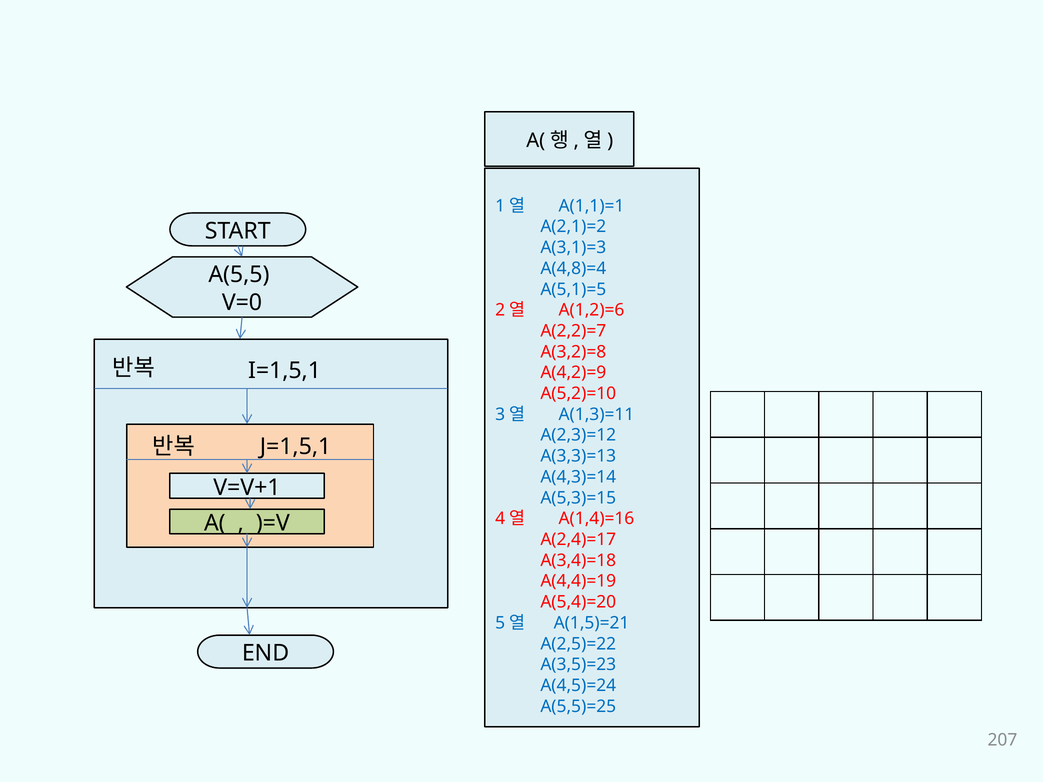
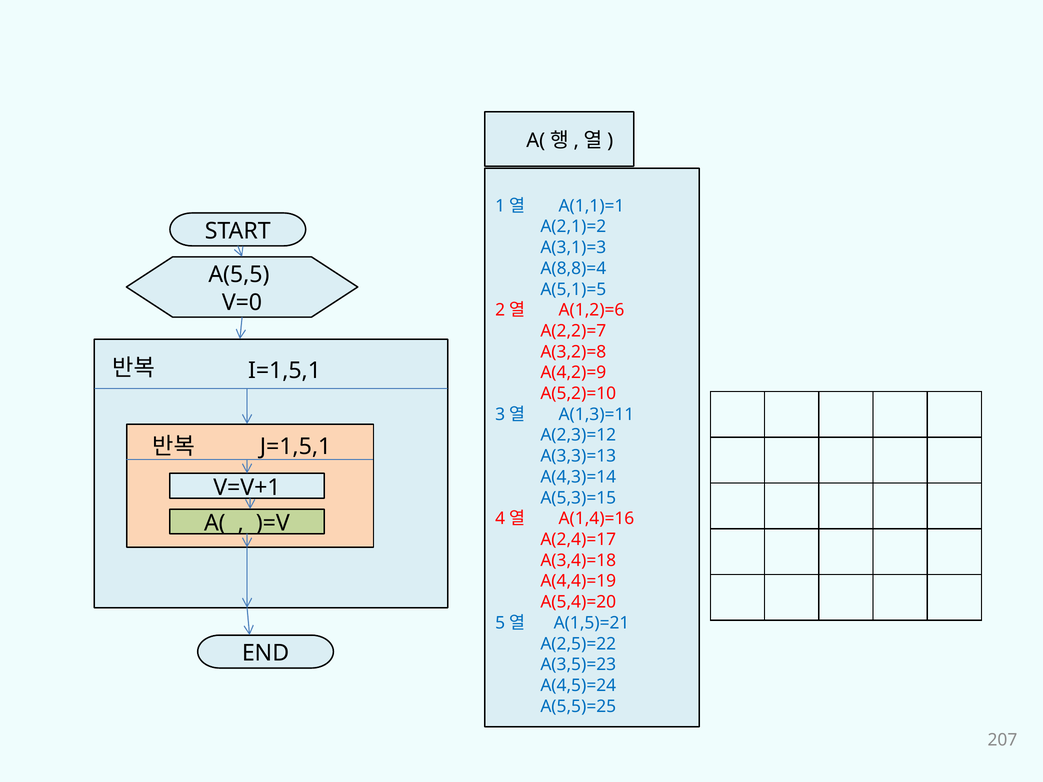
A(4,8)=4: A(4,8)=4 -> A(8,8)=4
